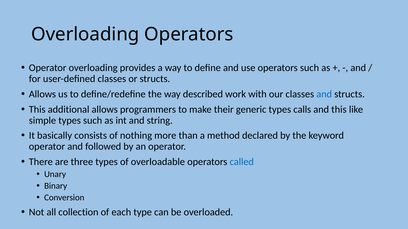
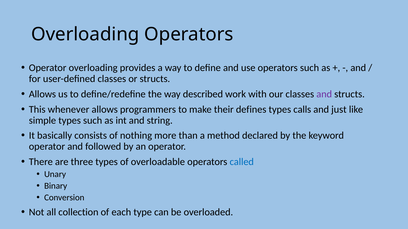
and at (324, 94) colour: blue -> purple
additional: additional -> whenever
generic: generic -> defines
and this: this -> just
